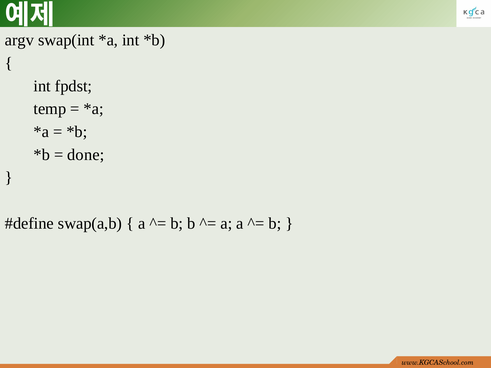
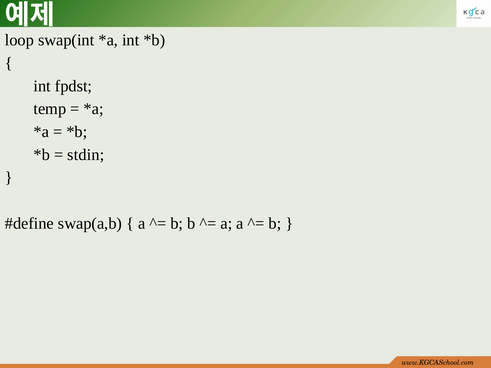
argv: argv -> loop
done: done -> stdin
